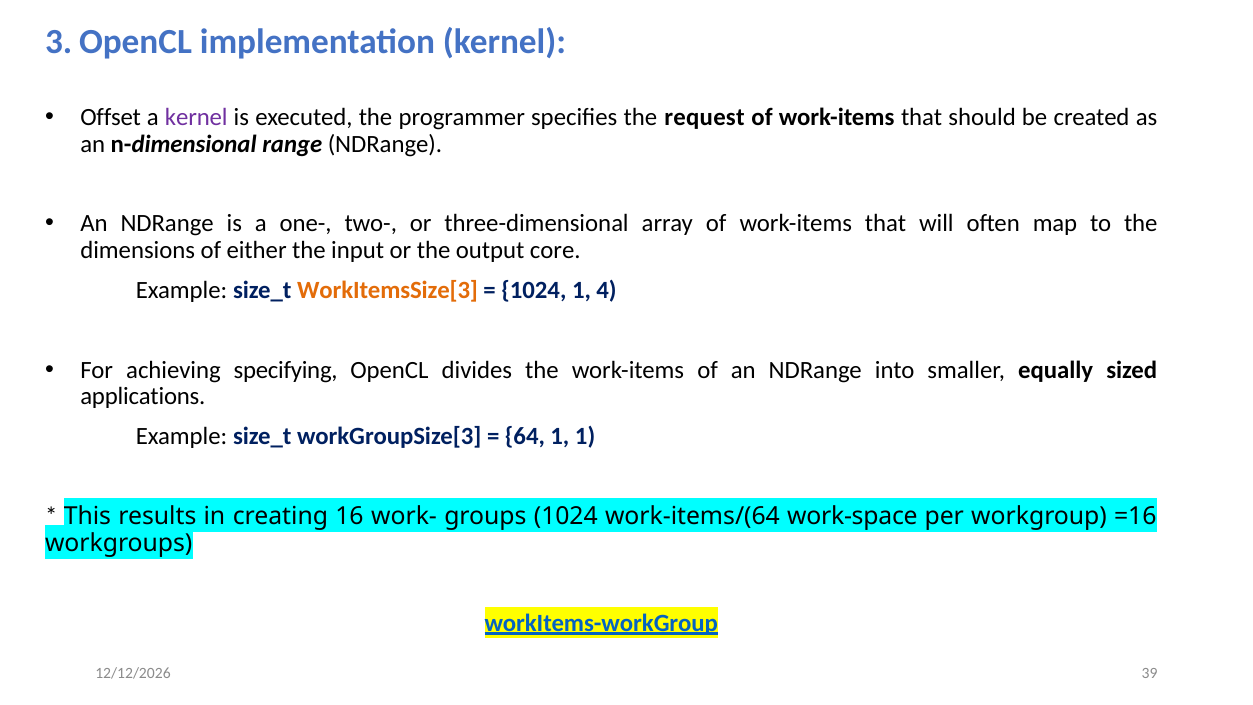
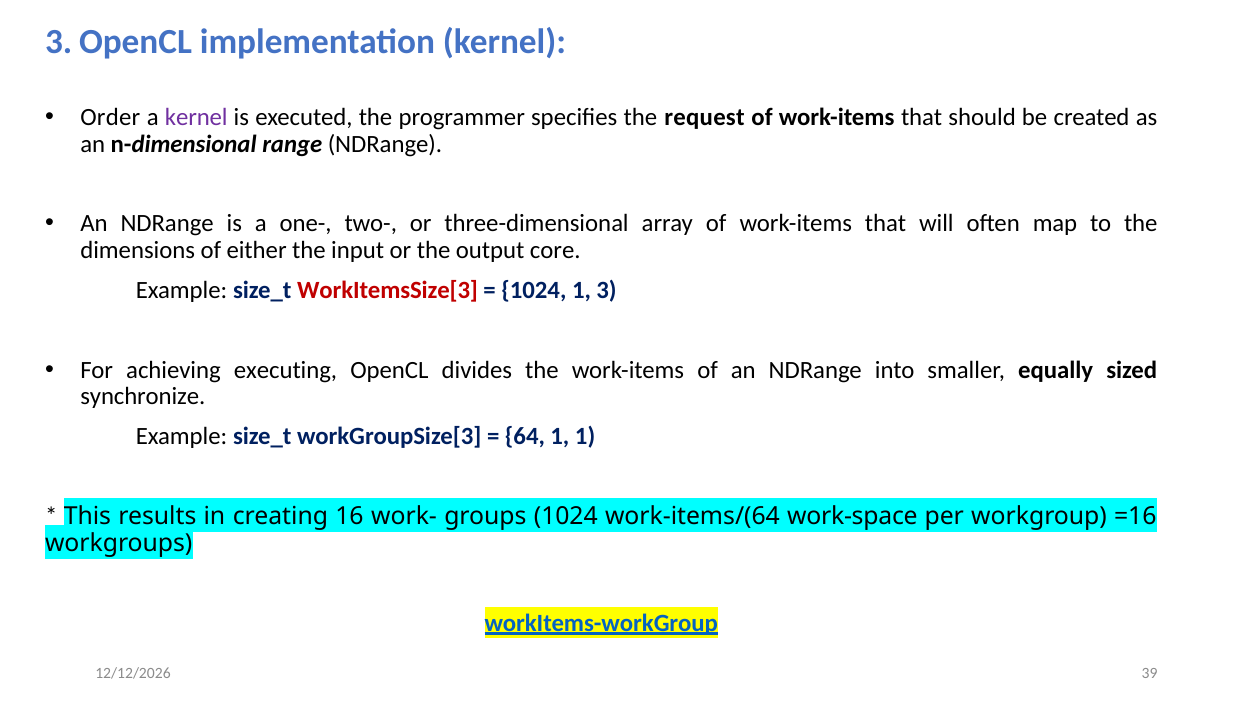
Offset: Offset -> Order
WorkItemsSize[3 colour: orange -> red
1 4: 4 -> 3
specifying: specifying -> executing
applications: applications -> synchronize
